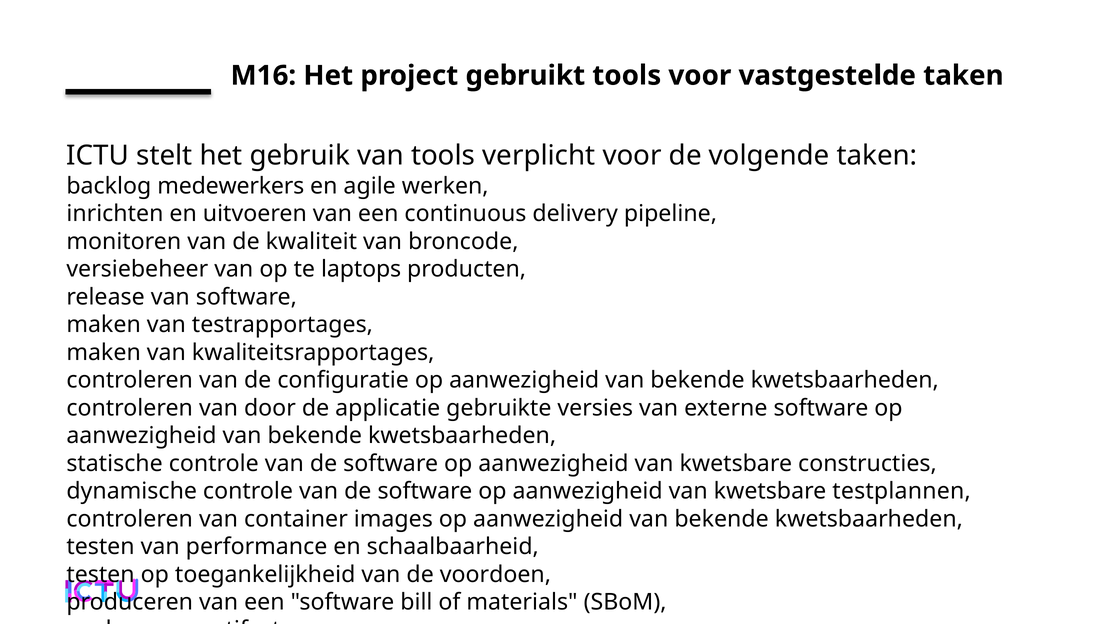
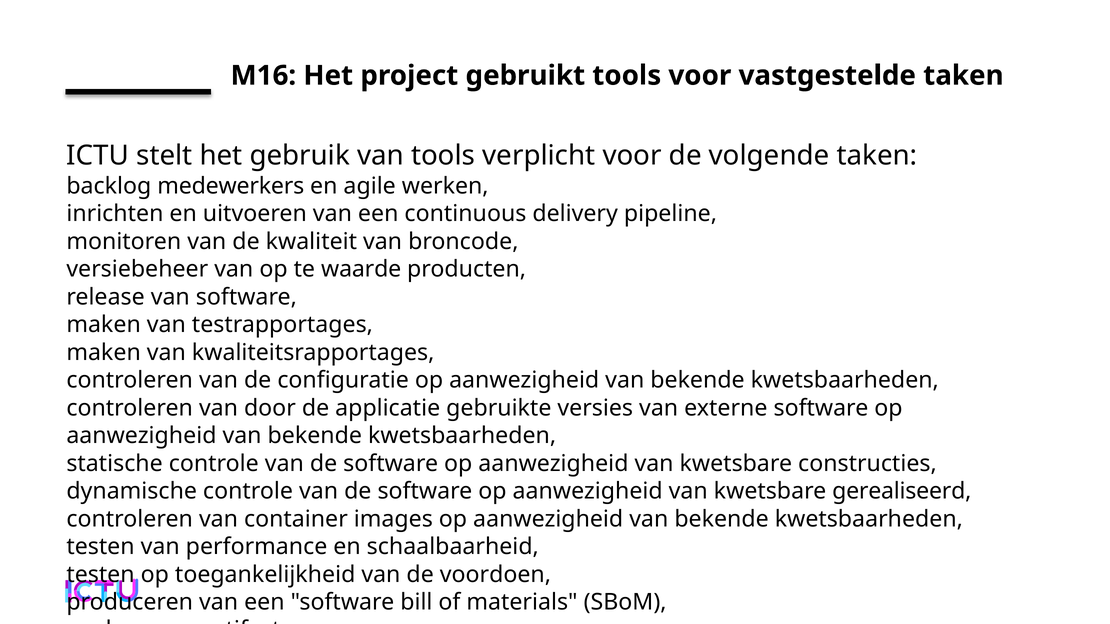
laptops: laptops -> waarde
testplannen: testplannen -> gerealiseerd
